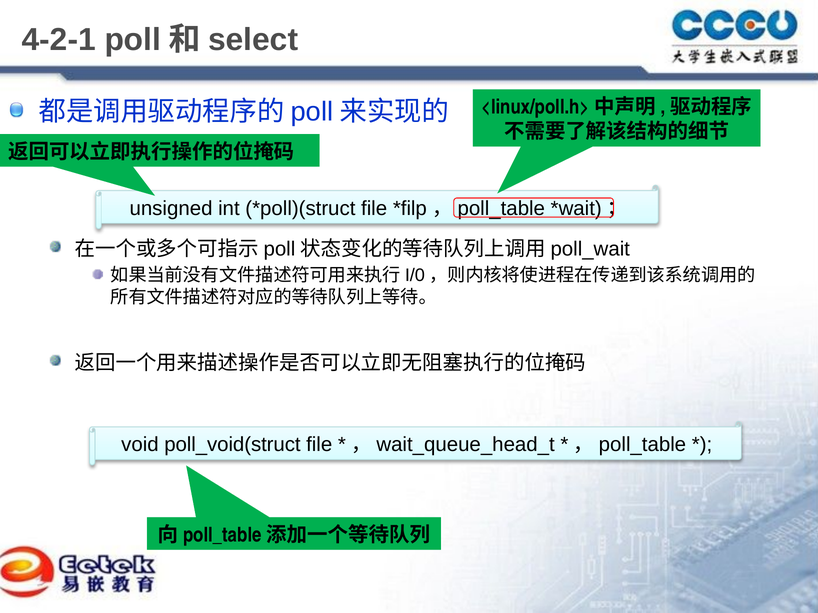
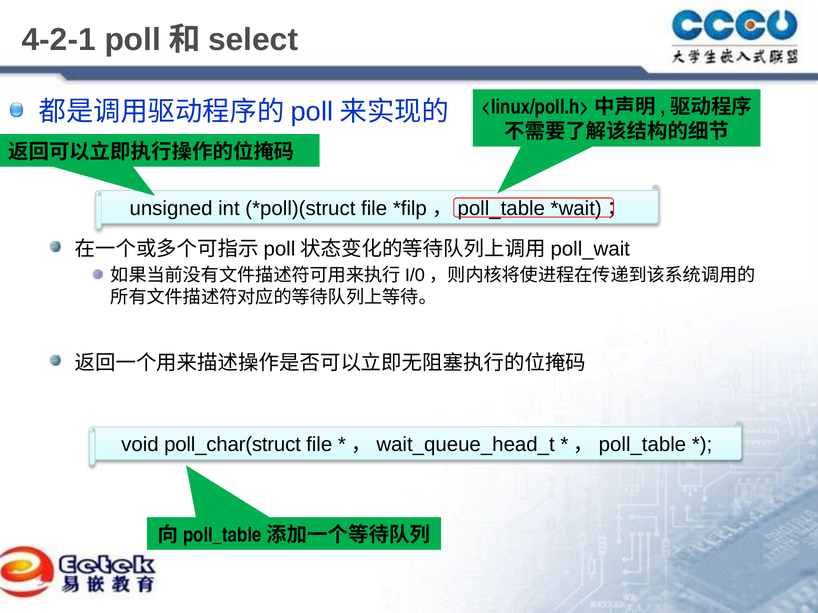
poll_void(struct: poll_void(struct -> poll_char(struct
